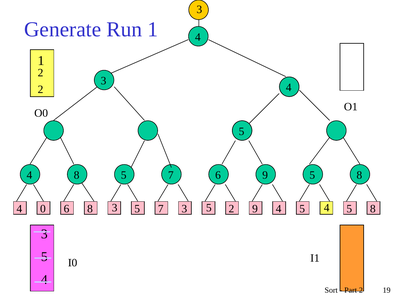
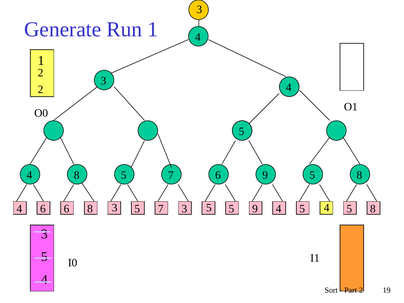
0 at (43, 209): 0 -> 6
7 3 2: 2 -> 5
